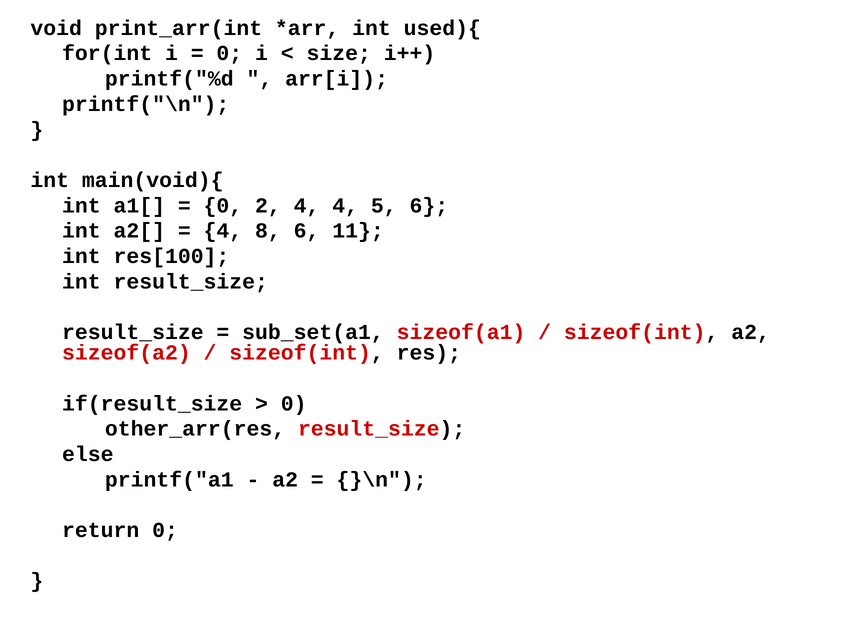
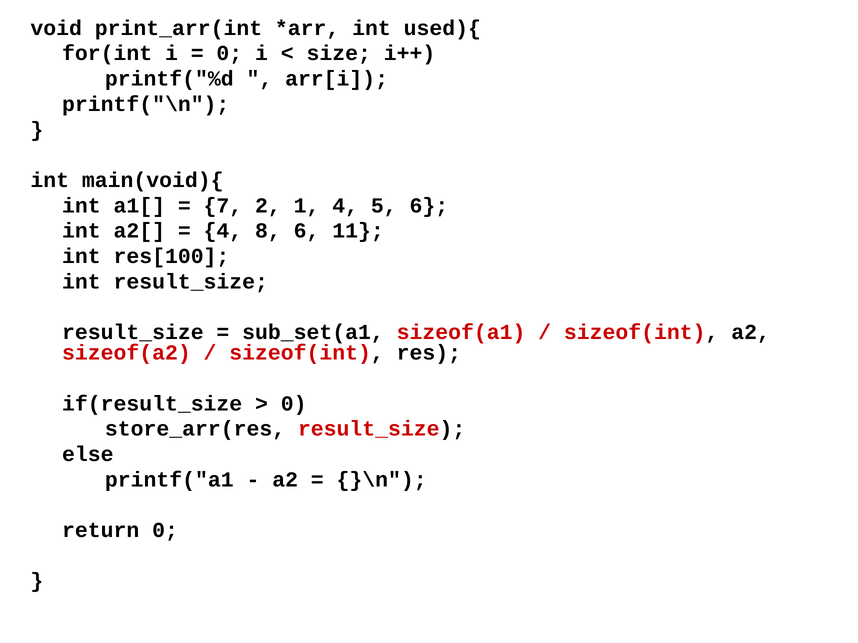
0 at (223, 206): 0 -> 7
2 4: 4 -> 1
other_arr(res: other_arr(res -> store_arr(res
